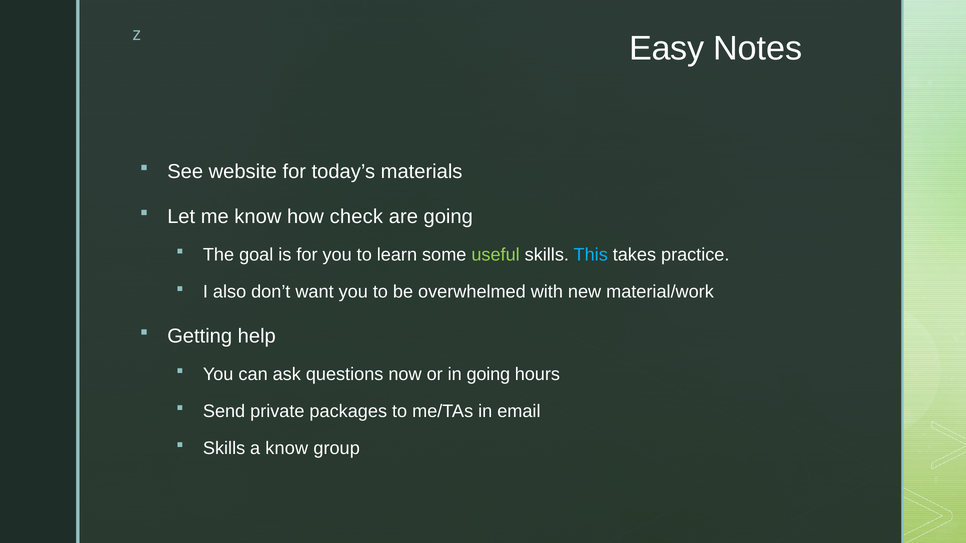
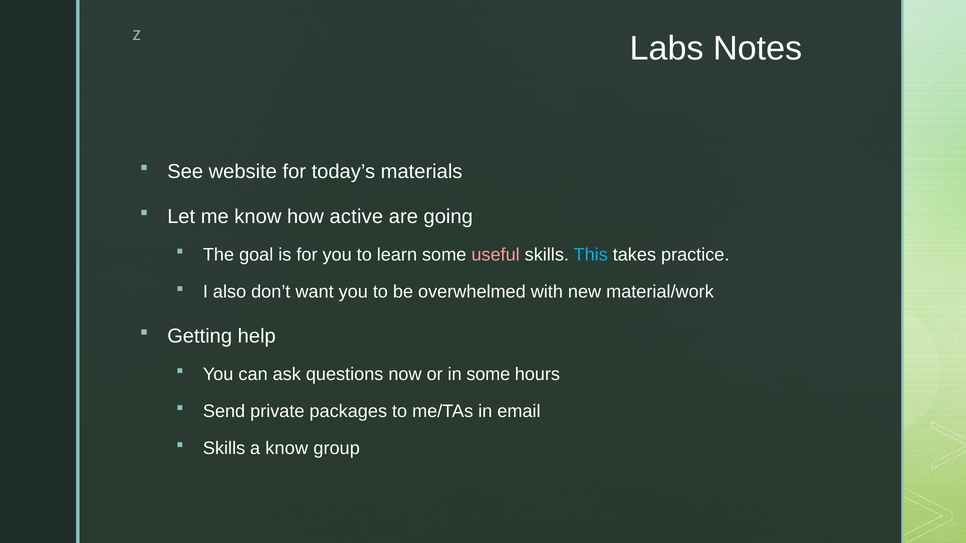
Easy: Easy -> Labs
check: check -> active
useful colour: light green -> pink
in going: going -> some
